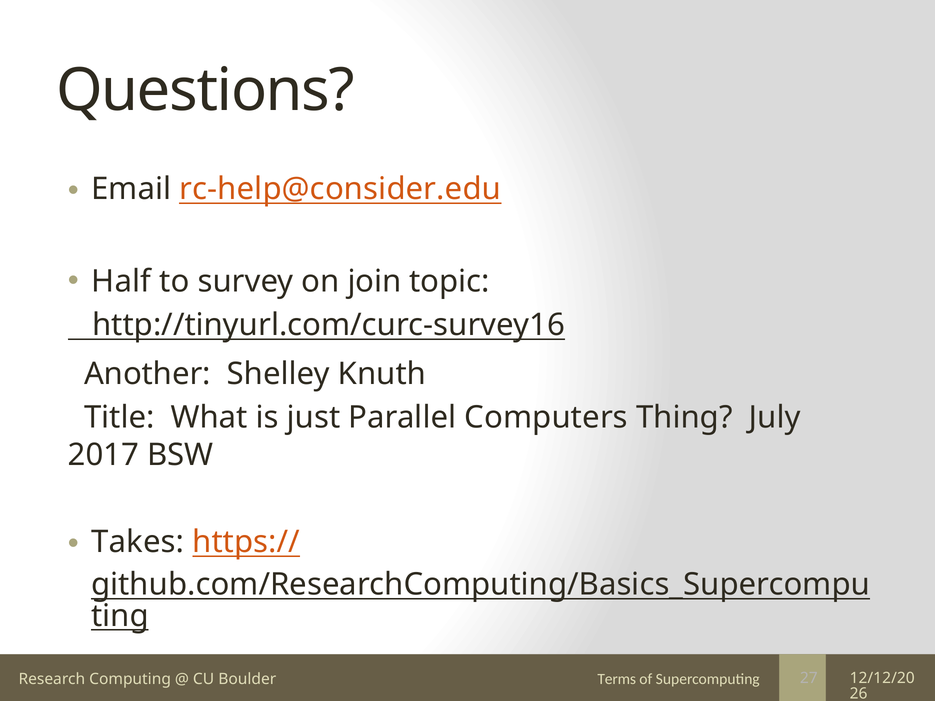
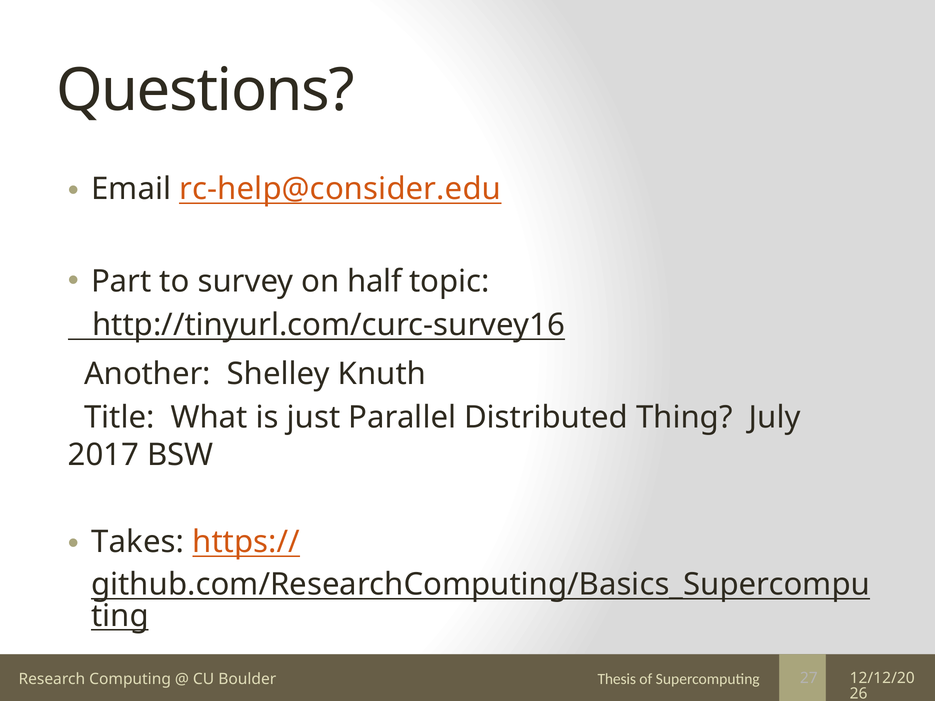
Half: Half -> Part
join: join -> half
Computers: Computers -> Distributed
Terms: Terms -> Thesis
